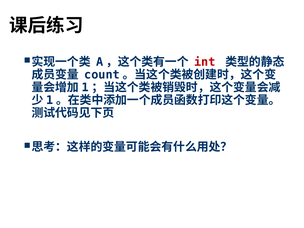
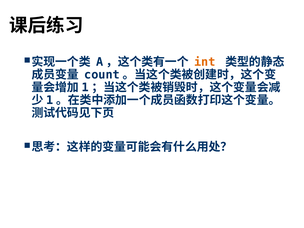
int colour: red -> orange
